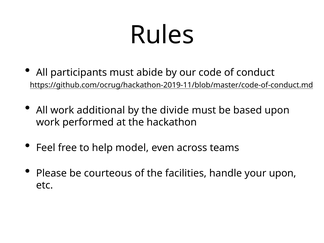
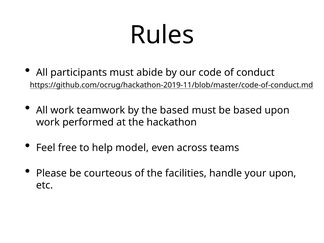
additional: additional -> teamwork
the divide: divide -> based
